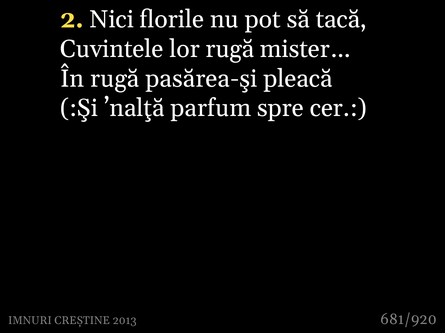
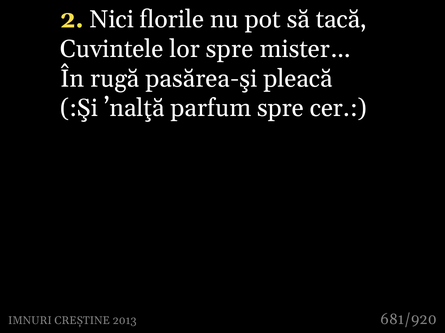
lor rugă: rugă -> spre
